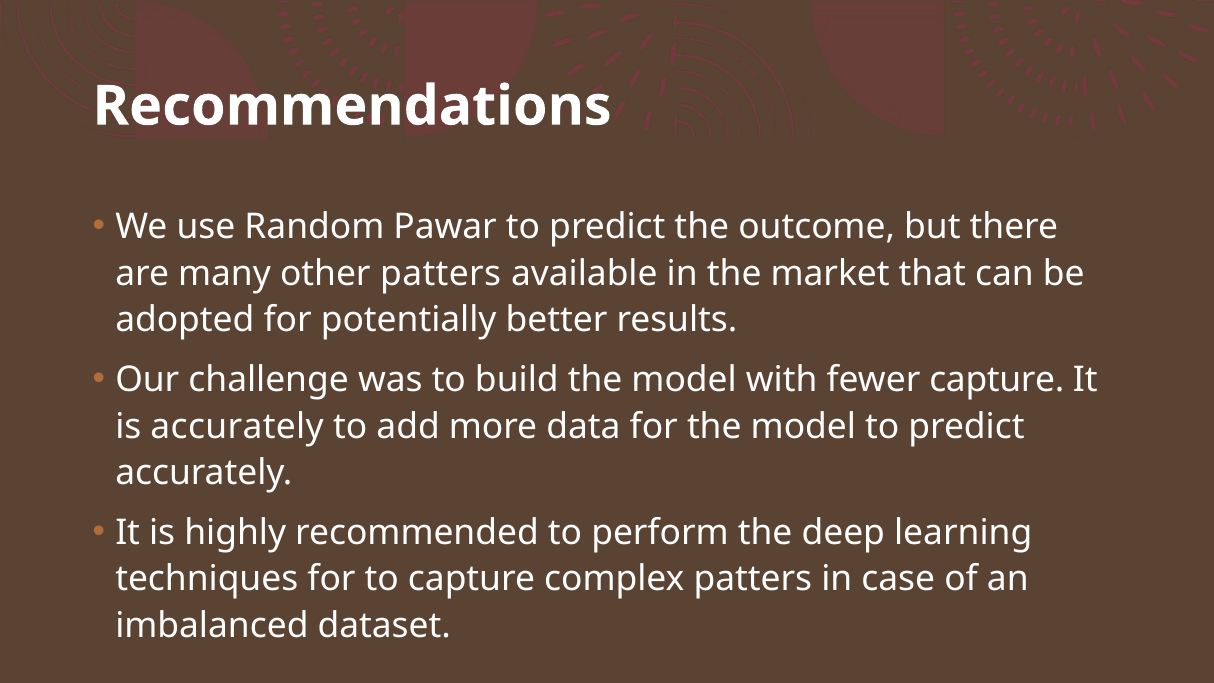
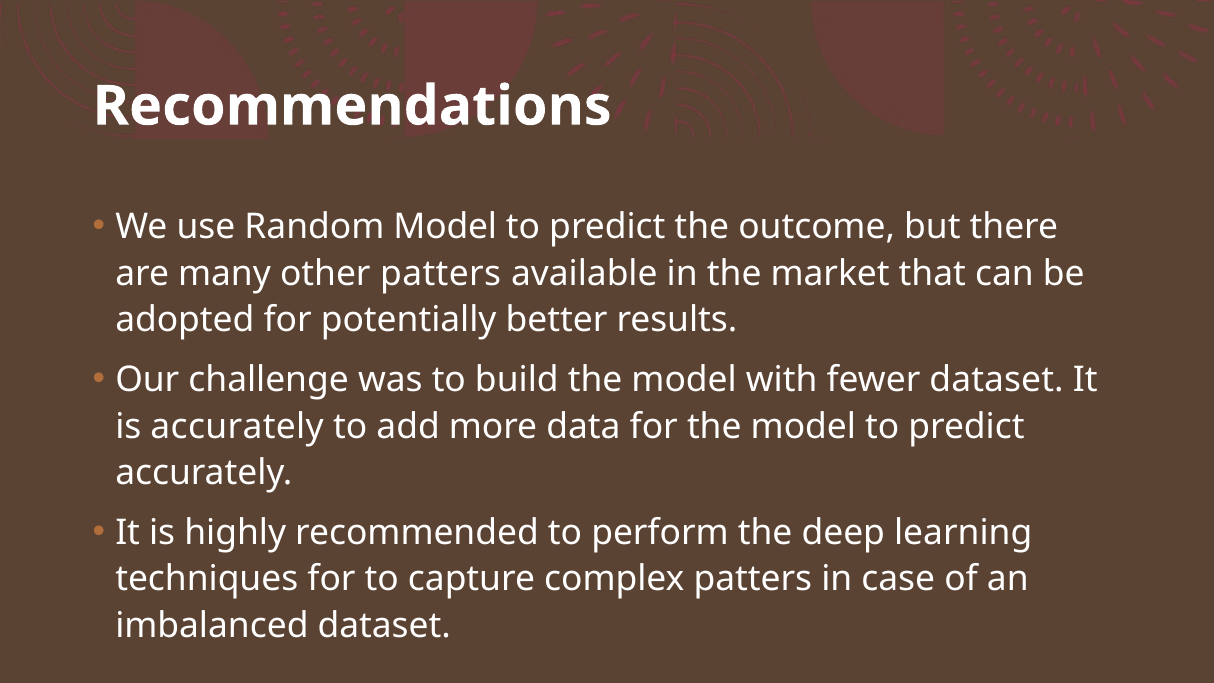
Random Pawar: Pawar -> Model
fewer capture: capture -> dataset
